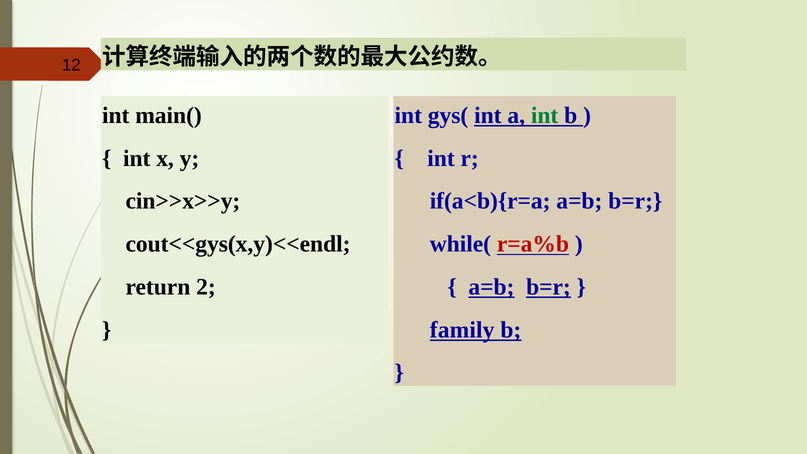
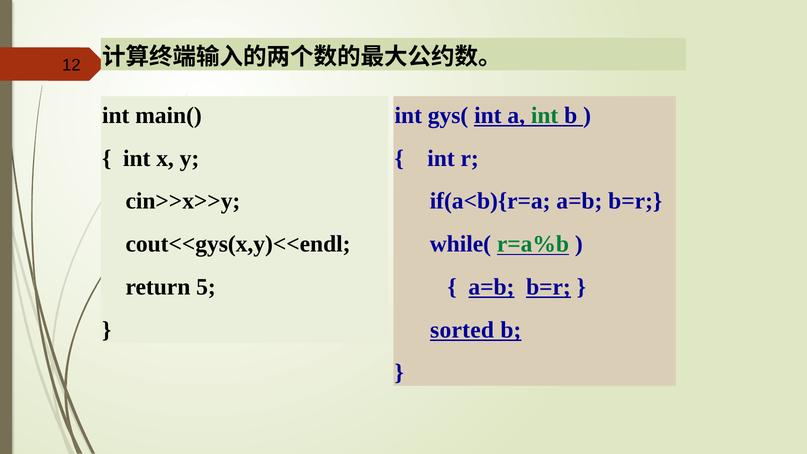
r=a%b colour: red -> green
2: 2 -> 5
family: family -> sorted
